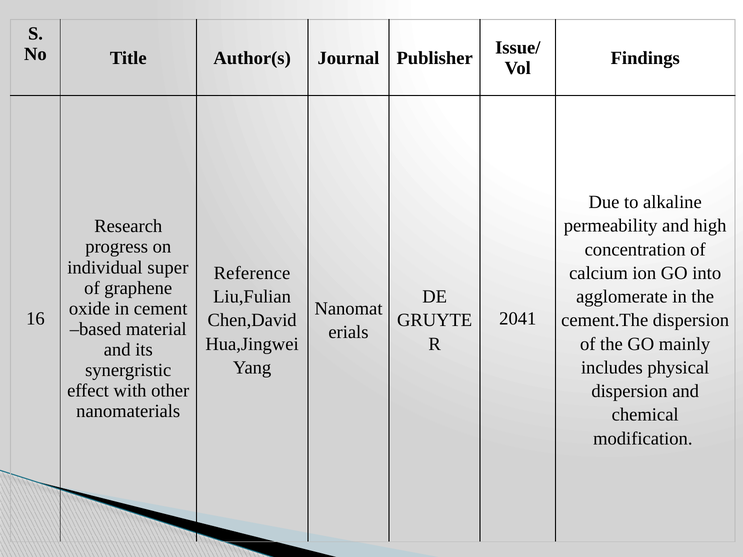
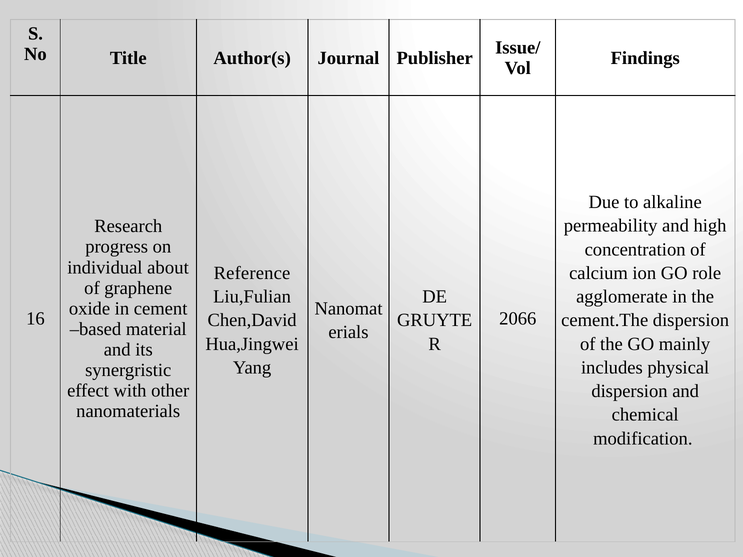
super: super -> about
into: into -> role
2041: 2041 -> 2066
